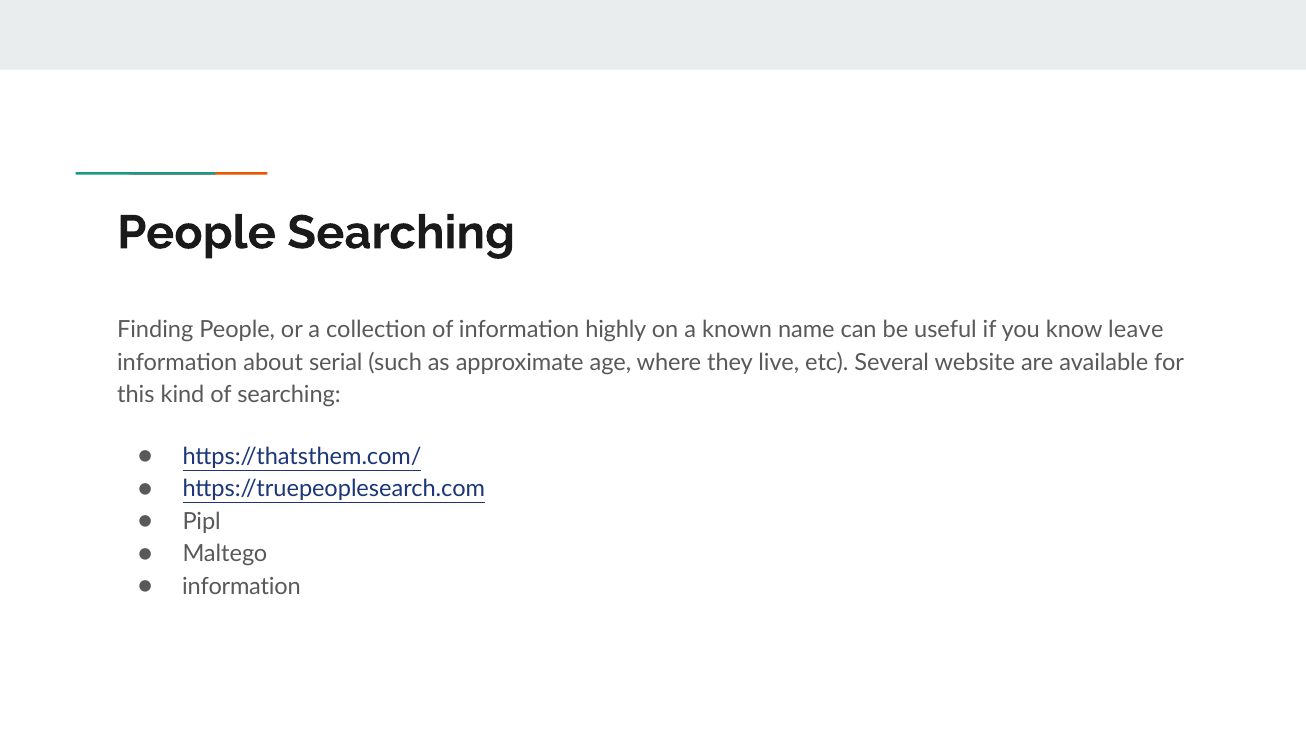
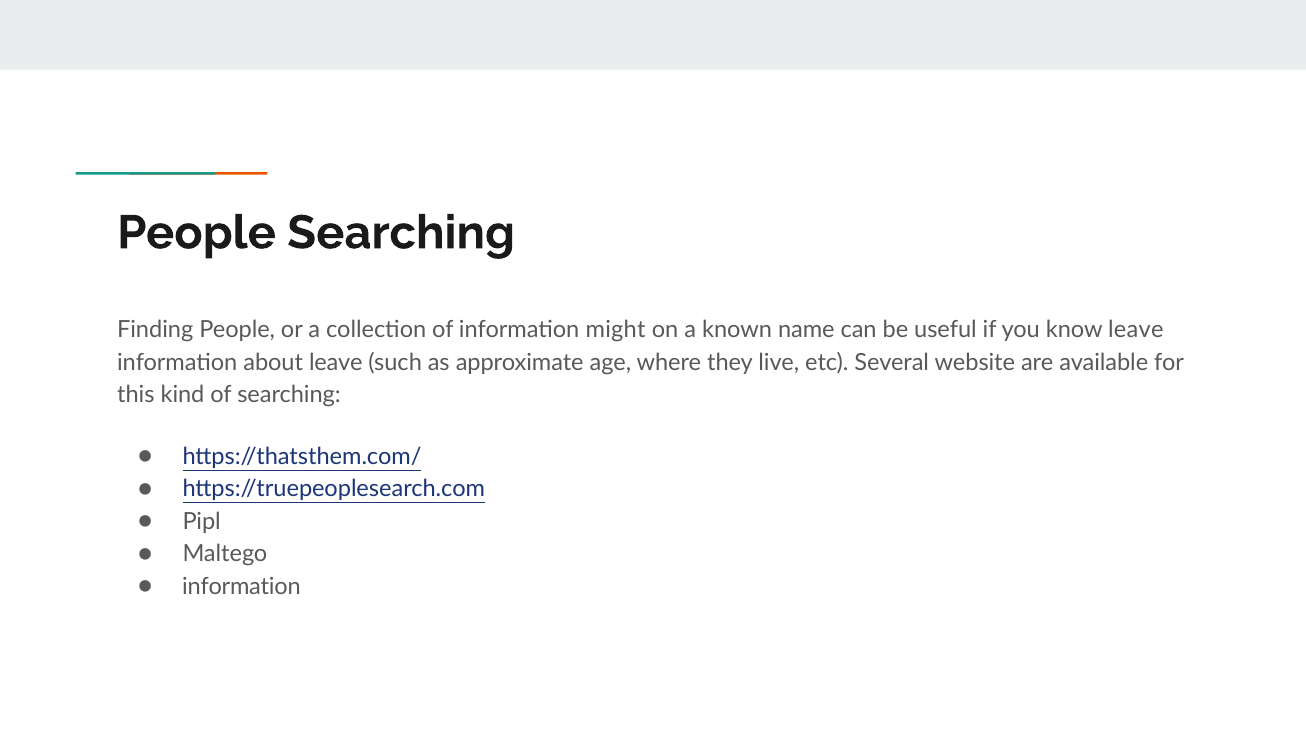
highly: highly -> might
about serial: serial -> leave
